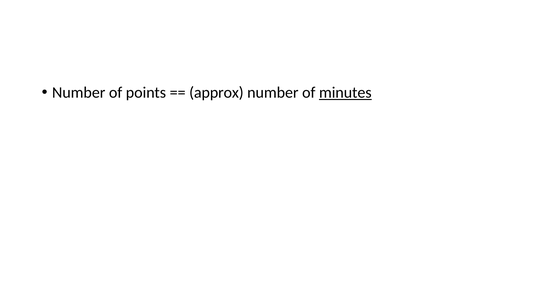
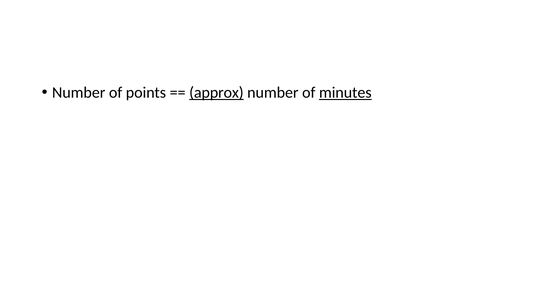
approx underline: none -> present
